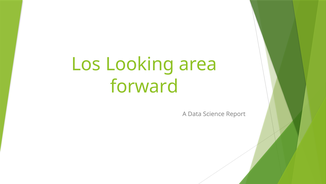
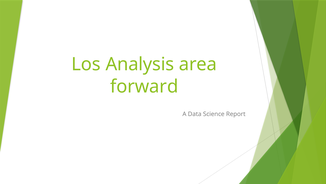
Looking: Looking -> Analysis
